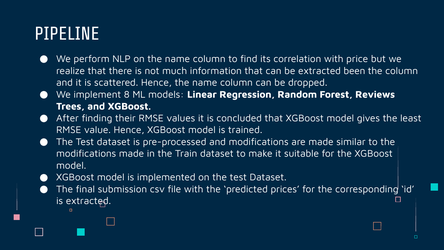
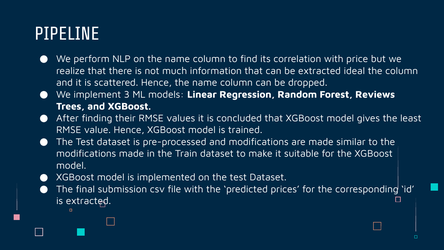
been: been -> ideal
8: 8 -> 3
